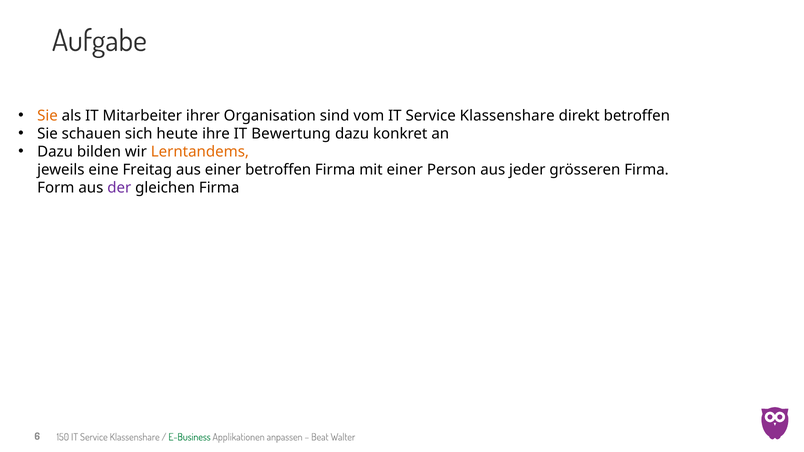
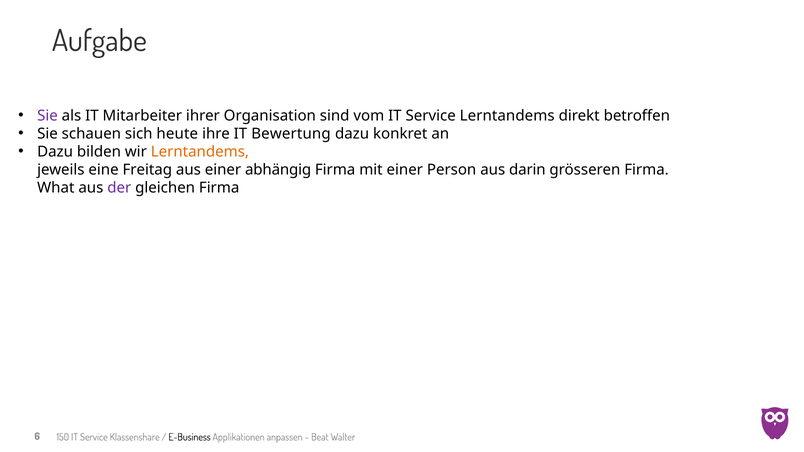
Sie at (48, 116) colour: orange -> purple
vom IT Service Klassenshare: Klassenshare -> Lerntandems
einer betroffen: betroffen -> abhängig
jeder: jeder -> darin
Form: Form -> What
E-Business colour: green -> black
